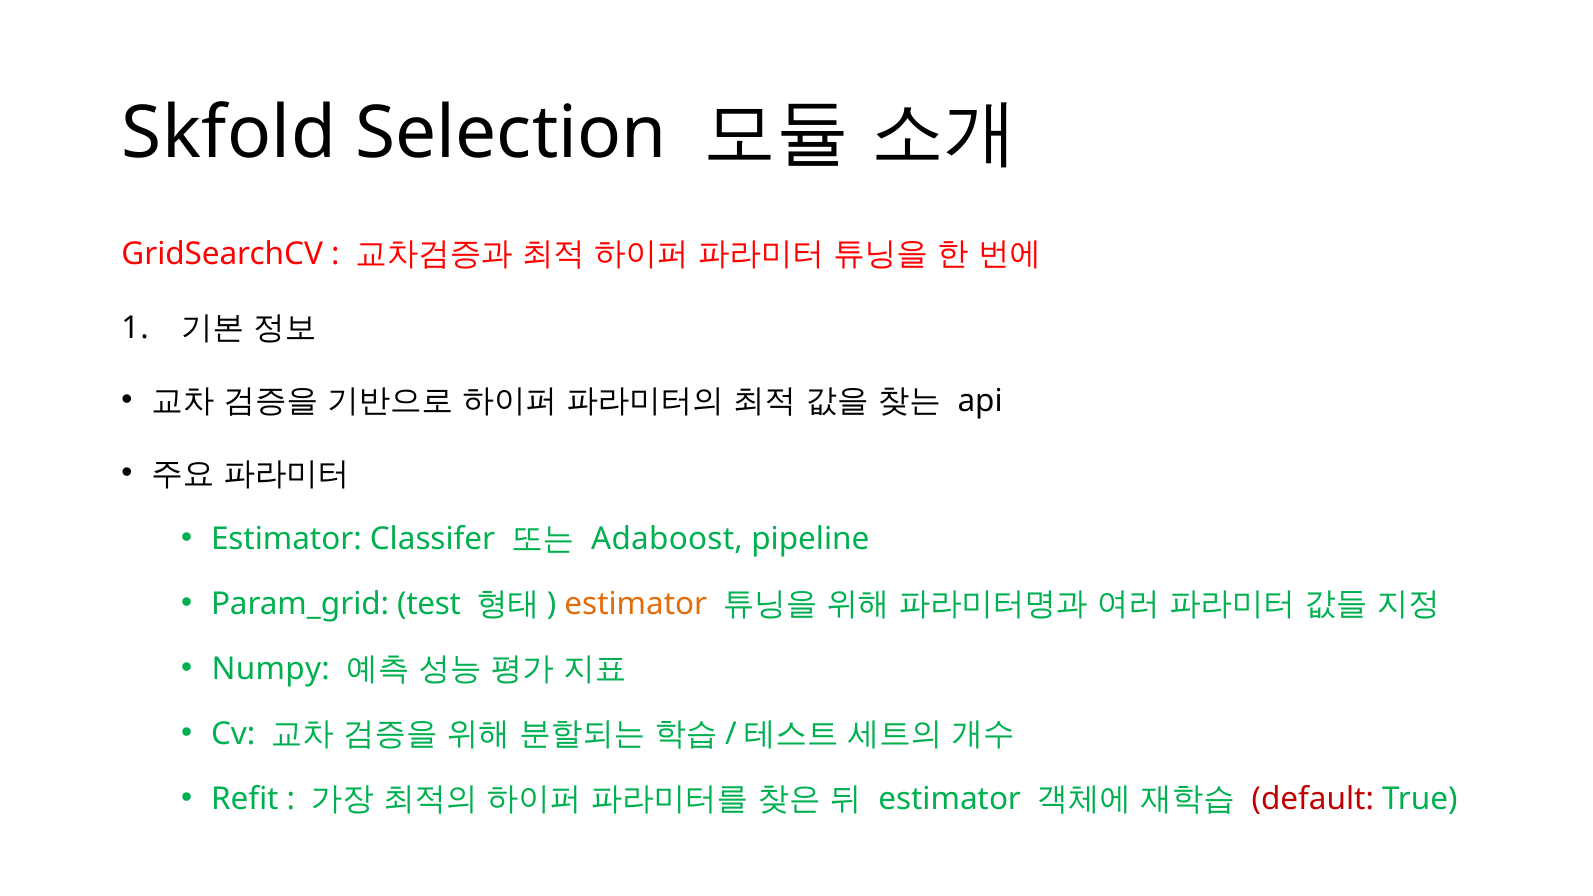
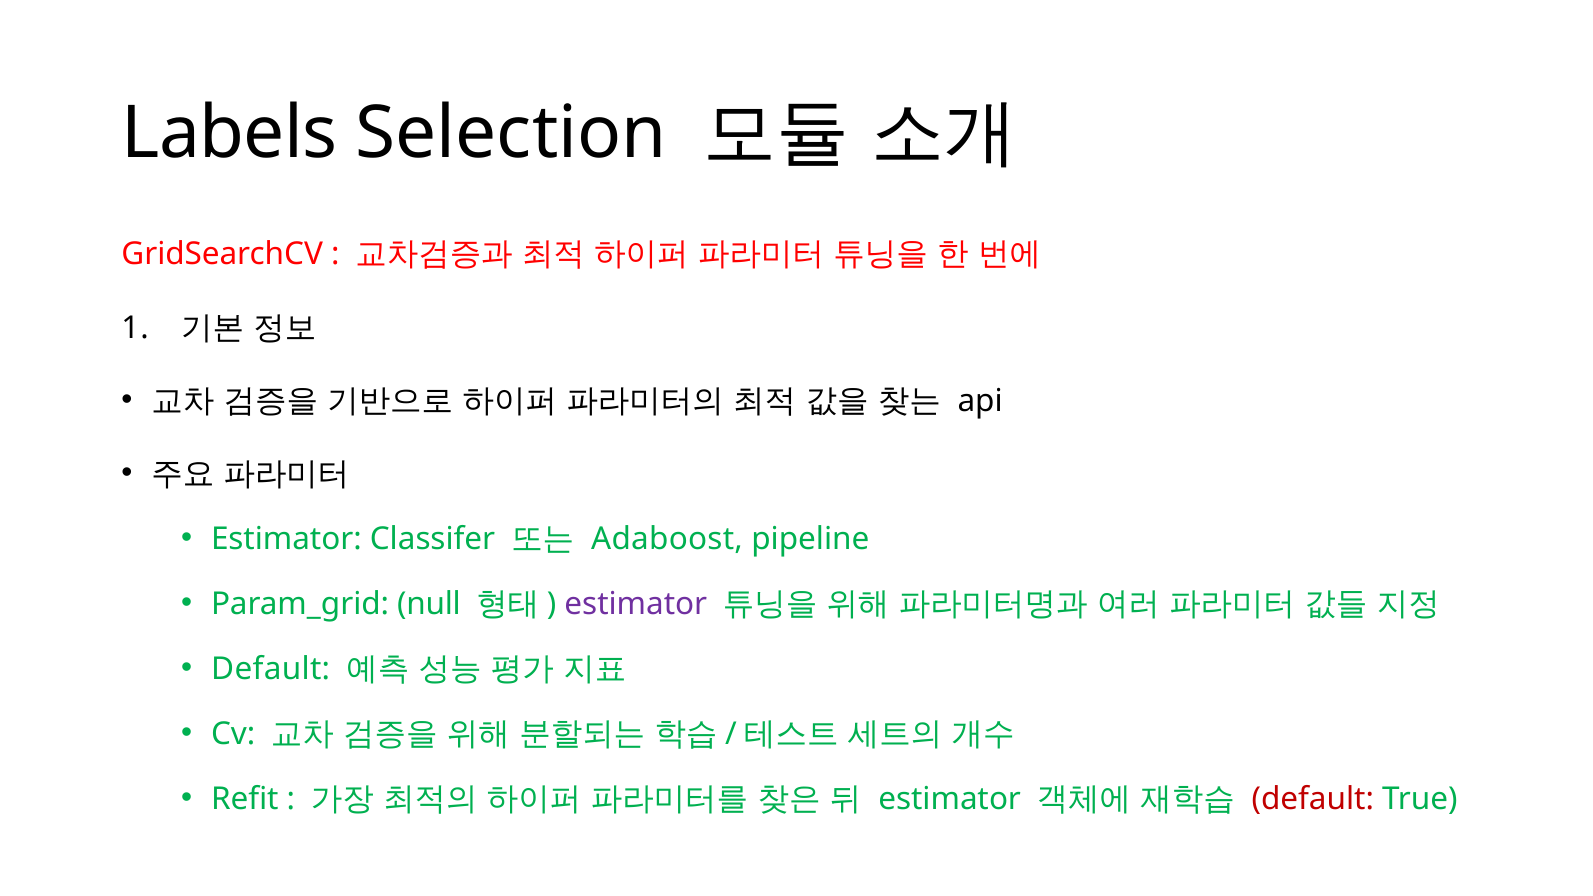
Skfold: Skfold -> Labels
test: test -> null
estimator at (636, 604) colour: orange -> purple
Numpy at (271, 669): Numpy -> Default
